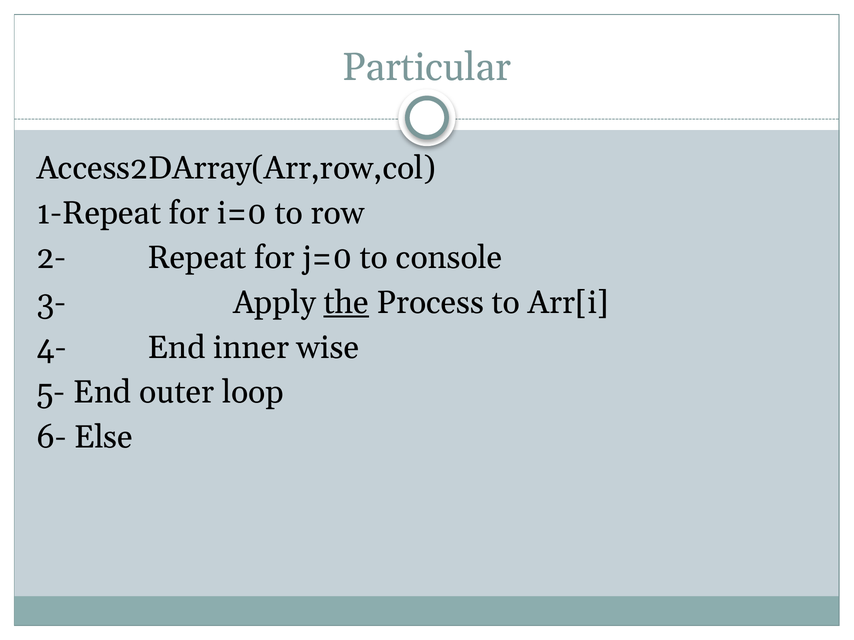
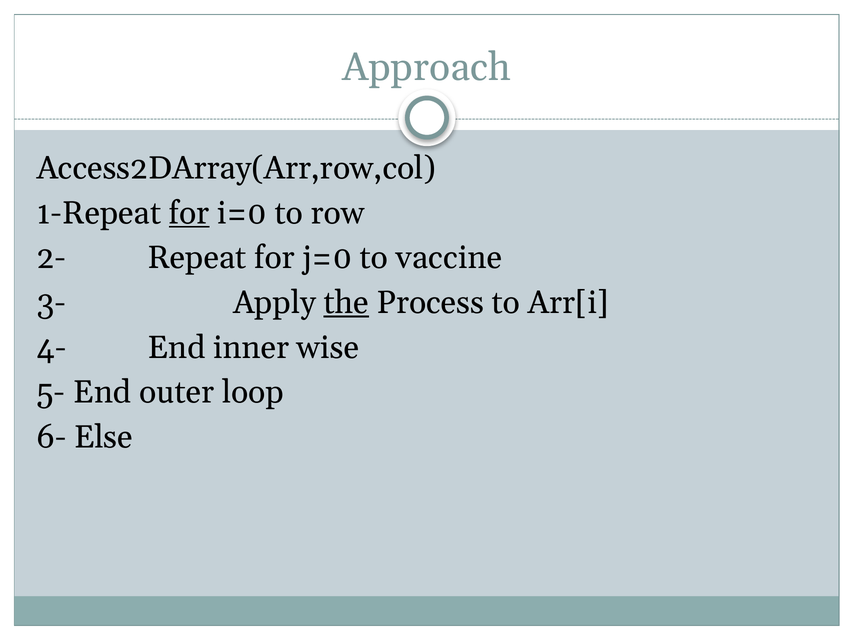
Particular: Particular -> Approach
for at (189, 213) underline: none -> present
console: console -> vaccine
